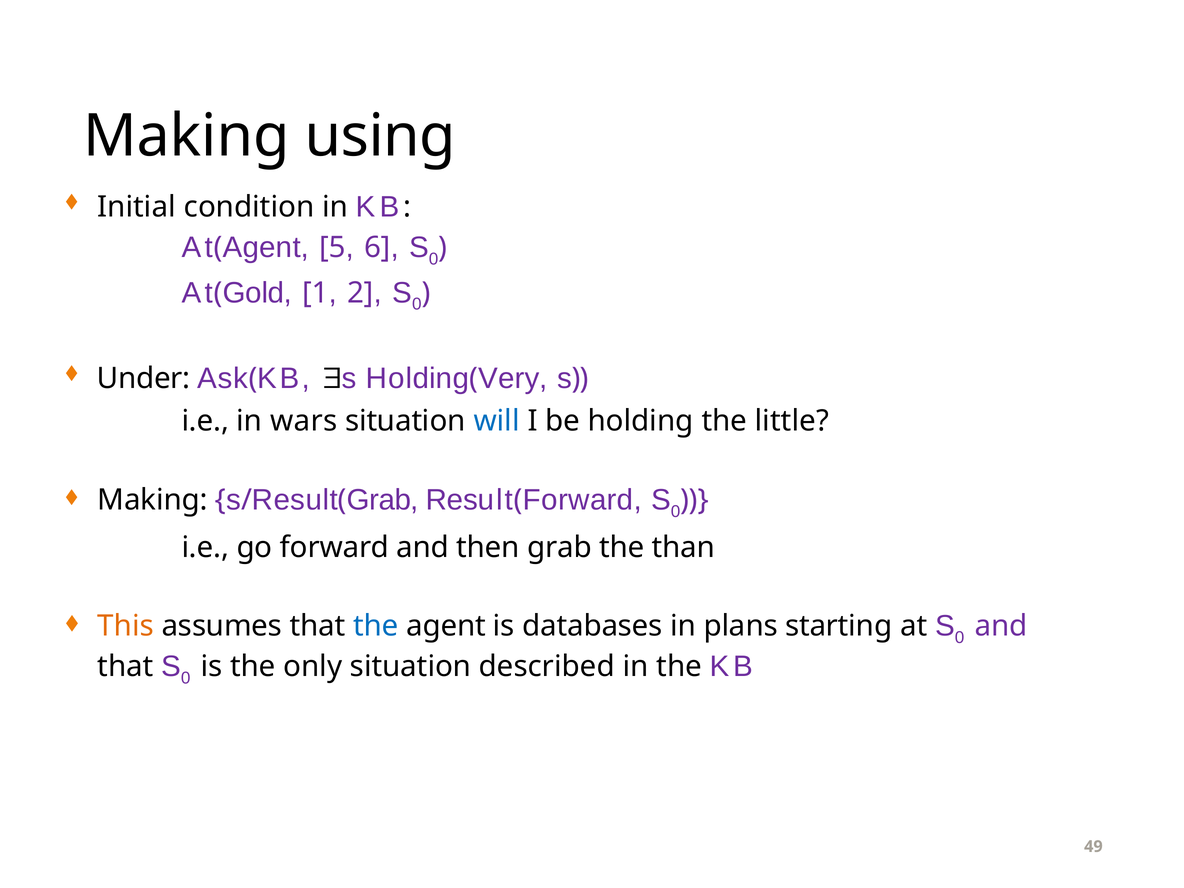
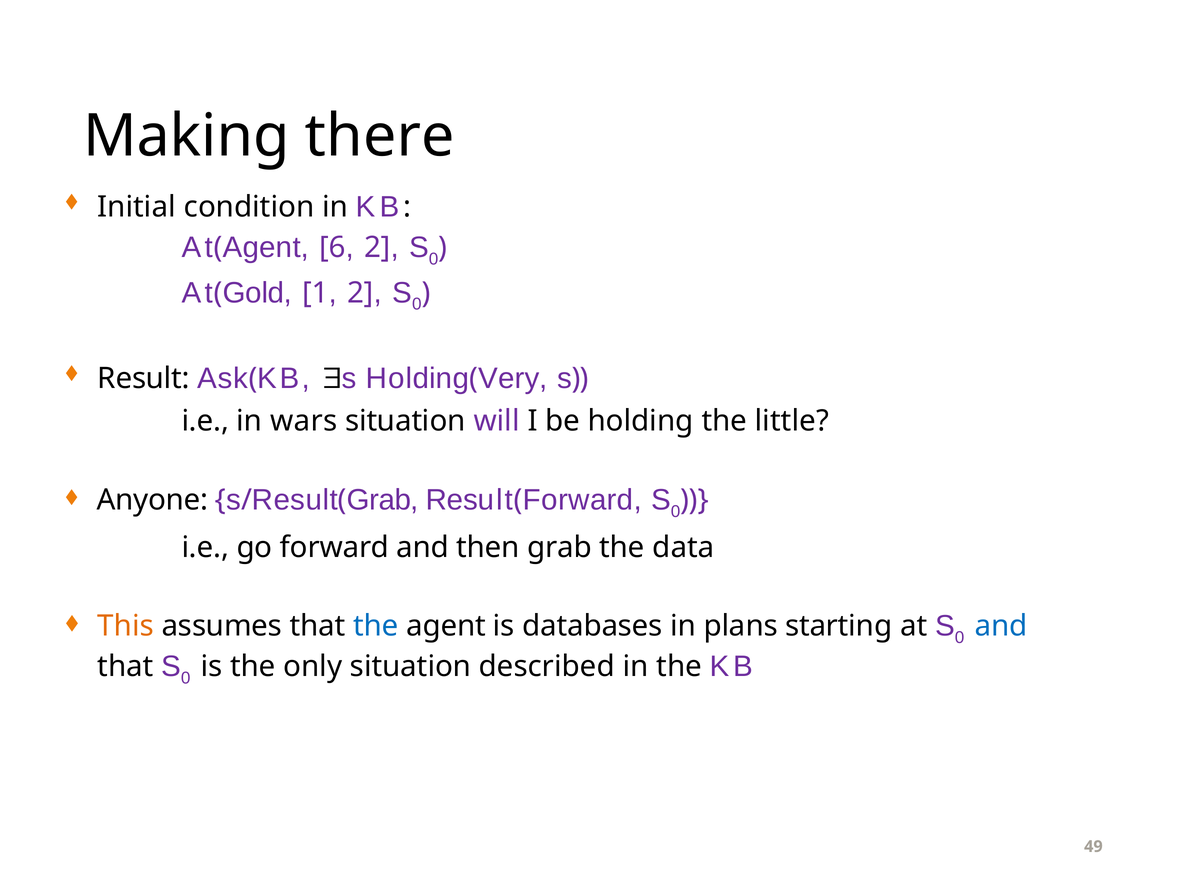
using: using -> there
5: 5 -> 6
6 at (377, 247): 6 -> 2
Under at (144, 379): Under -> Result
will colour: blue -> purple
Making at (152, 500): Making -> Anyone
than: than -> data
and at (1001, 626) colour: purple -> blue
